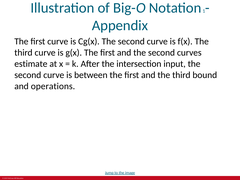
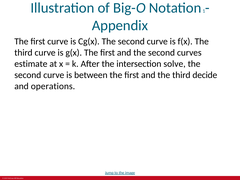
input: input -> solve
bound: bound -> decide
